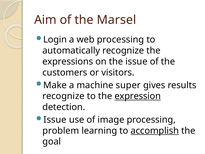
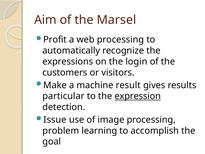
Login: Login -> Profit
the issue: issue -> login
super: super -> result
recognize at (63, 96): recognize -> particular
accomplish underline: present -> none
